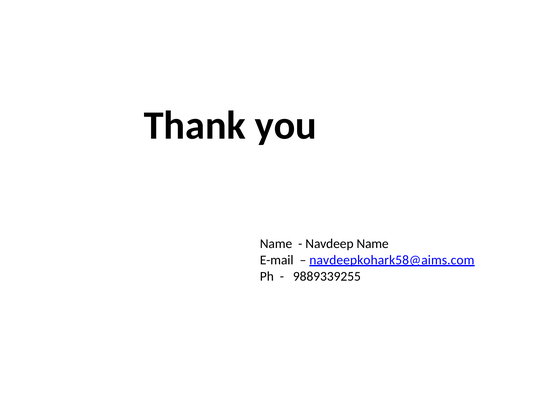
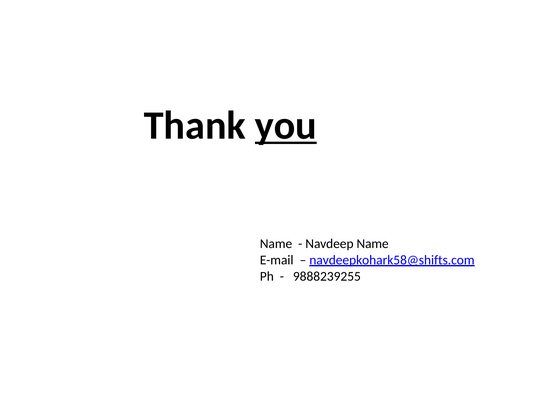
you underline: none -> present
navdeepkohark58@aims.com: navdeepkohark58@aims.com -> navdeepkohark58@shifts.com
9889339255: 9889339255 -> 9888239255
